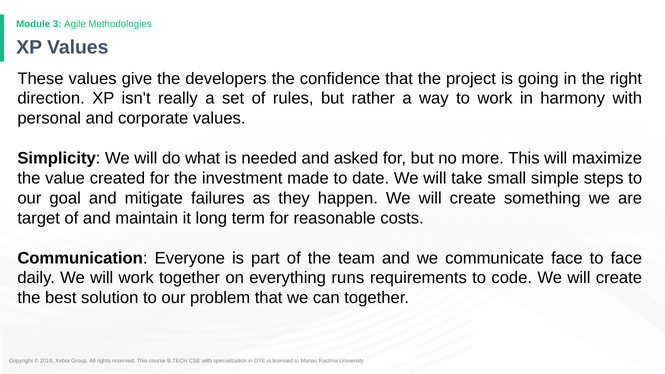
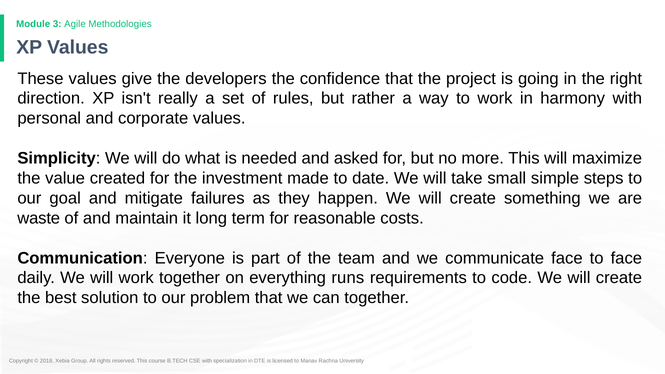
target: target -> waste
